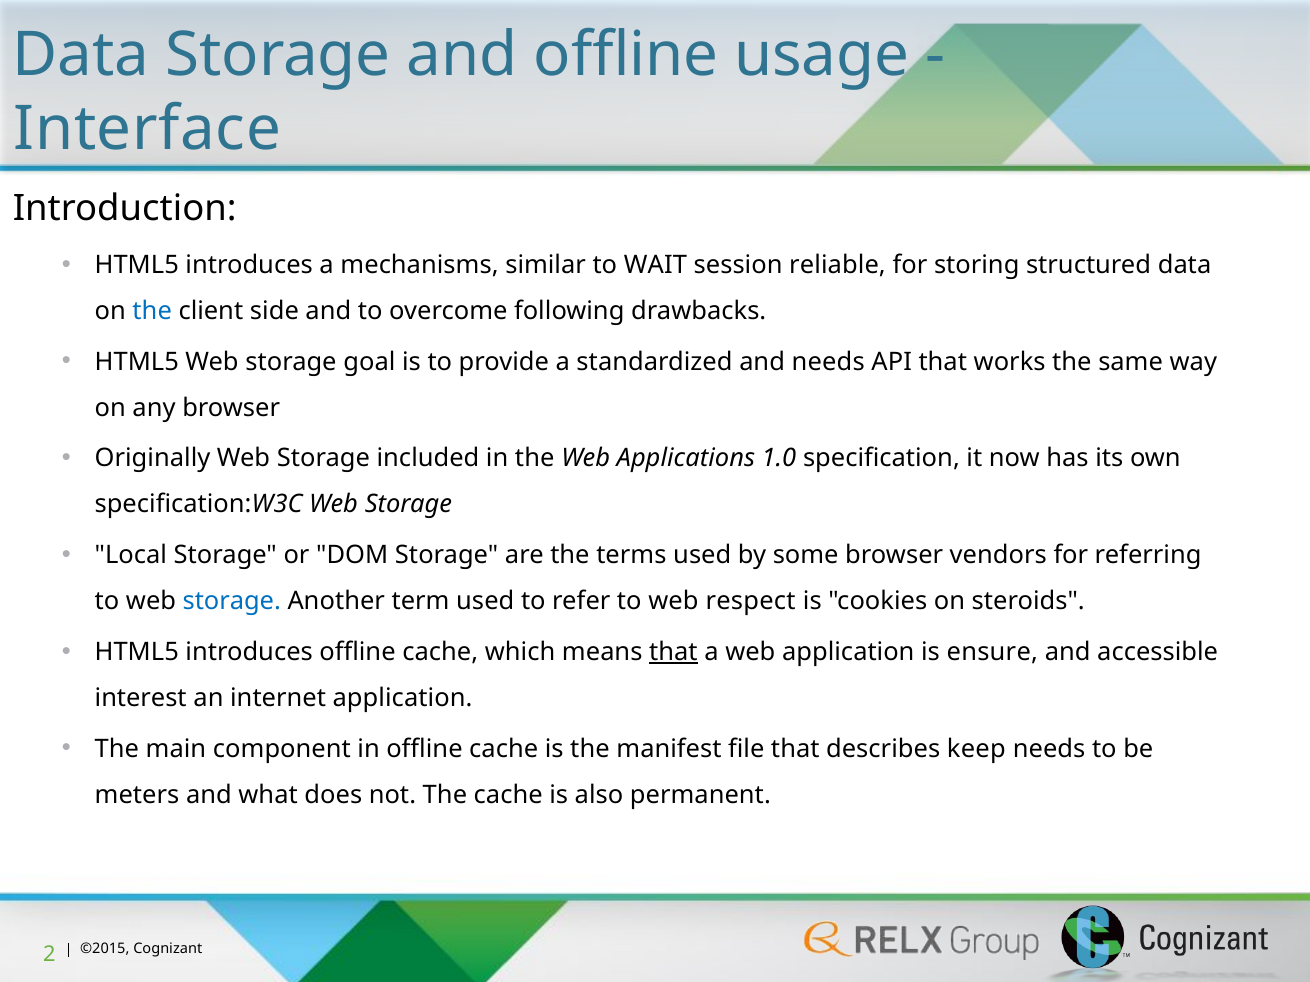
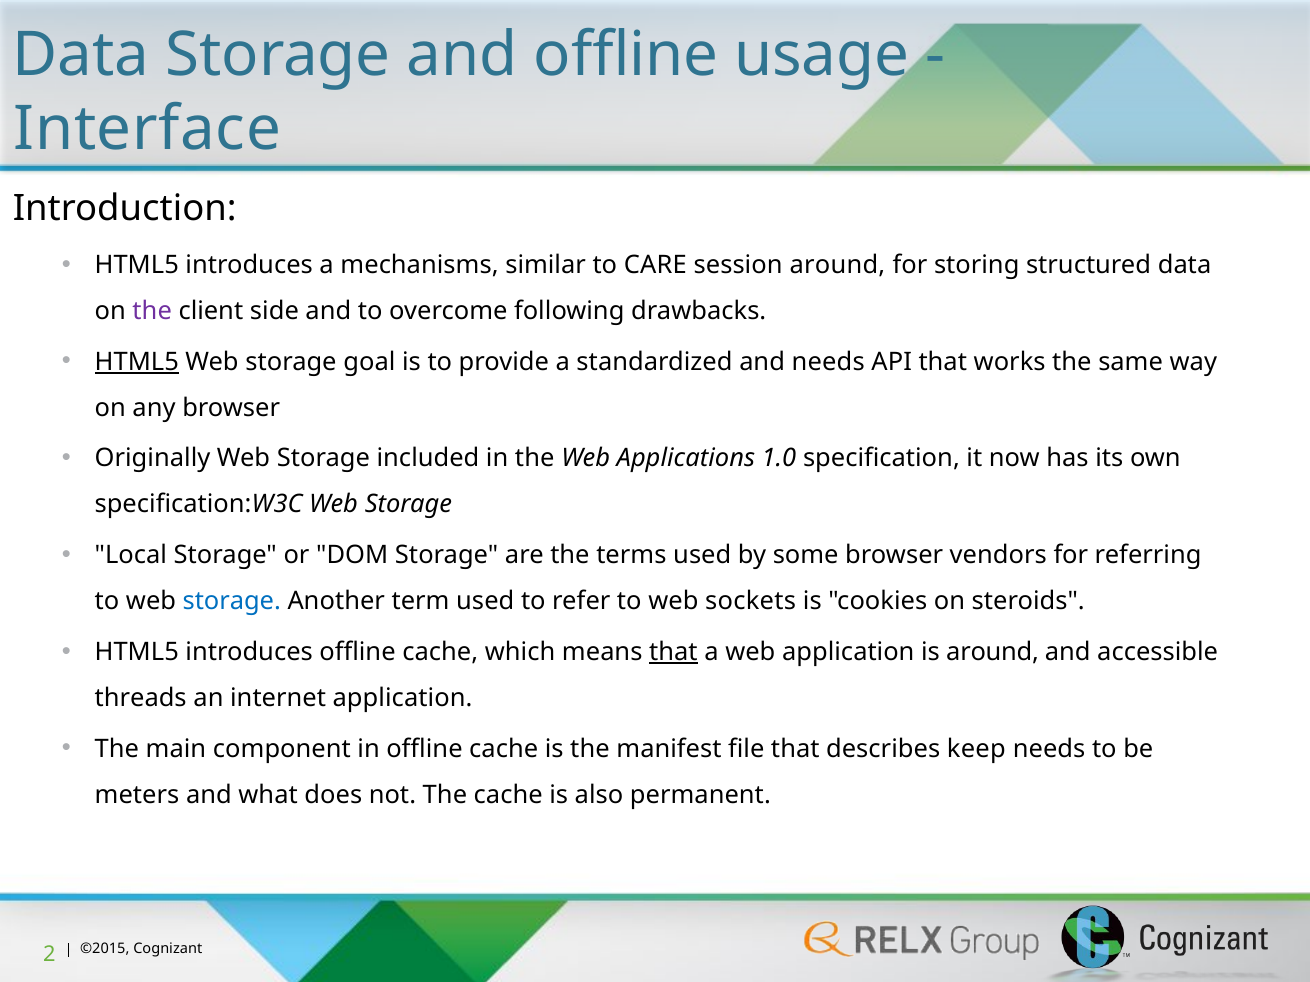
WAIT: WAIT -> CARE
session reliable: reliable -> around
the at (152, 311) colour: blue -> purple
HTML5 at (137, 362) underline: none -> present
respect: respect -> sockets
is ensure: ensure -> around
interest: interest -> threads
